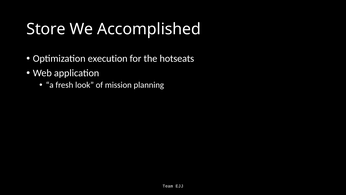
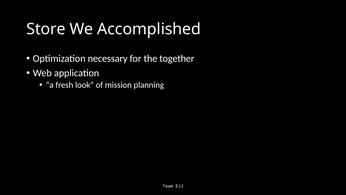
execution: execution -> necessary
hotseats: hotseats -> together
